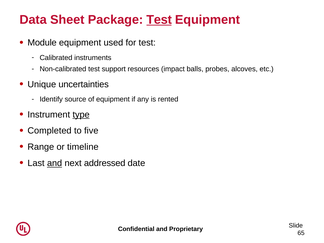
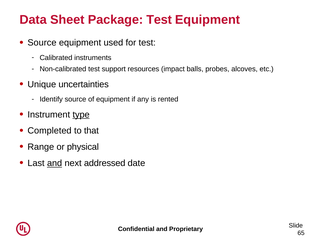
Test at (159, 20) underline: present -> none
Module at (42, 43): Module -> Source
five: five -> that
timeline: timeline -> physical
